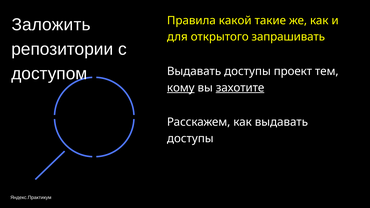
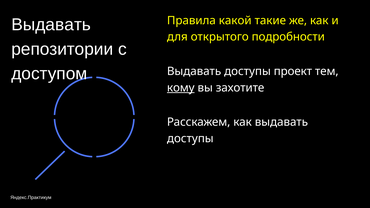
Заложить at (51, 25): Заложить -> Выдавать
запрашивать: запрашивать -> подробности
захотите underline: present -> none
